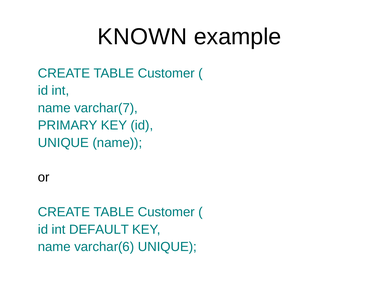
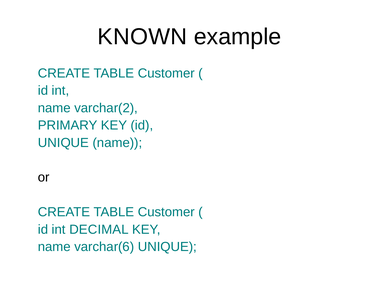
varchar(7: varchar(7 -> varchar(2
DEFAULT: DEFAULT -> DECIMAL
